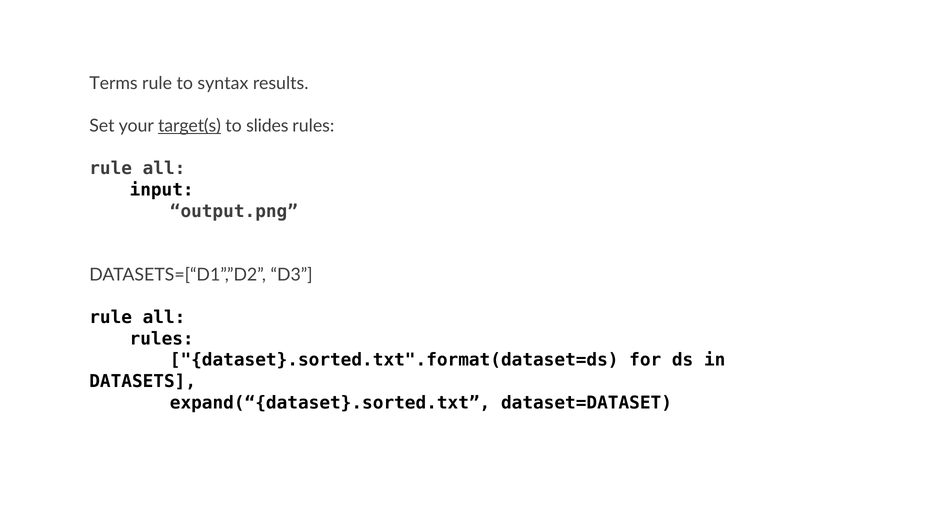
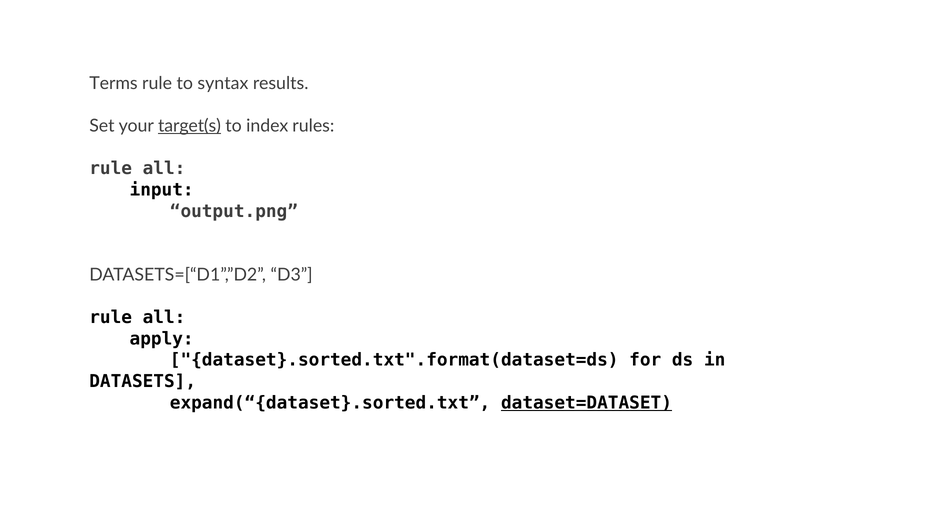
slides: slides -> index
rules at (162, 339): rules -> apply
dataset=DATASET underline: none -> present
